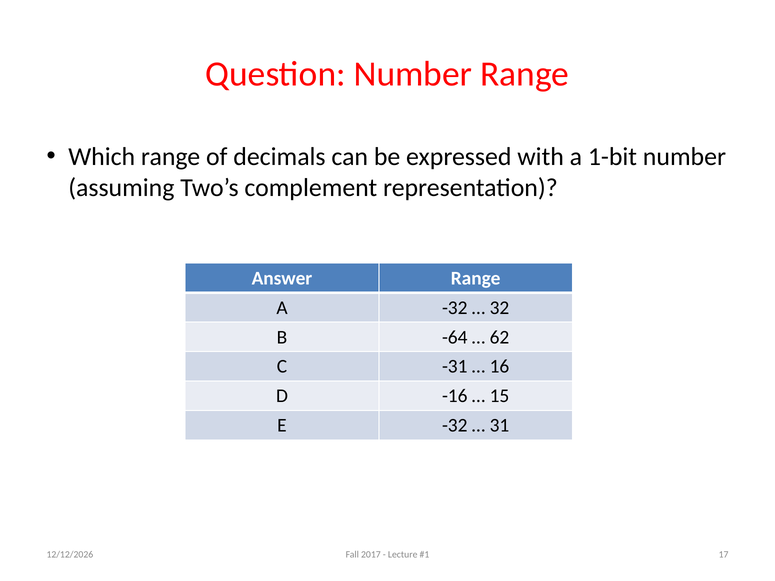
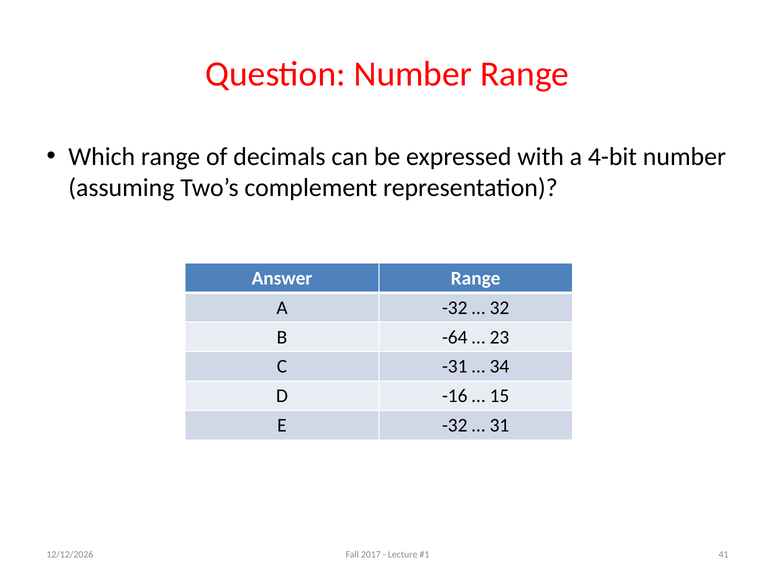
1-bit: 1-bit -> 4-bit
62: 62 -> 23
16: 16 -> 34
17: 17 -> 41
